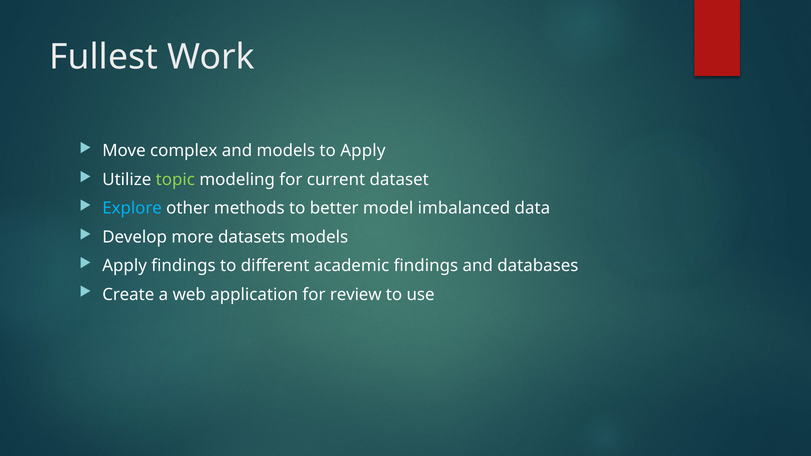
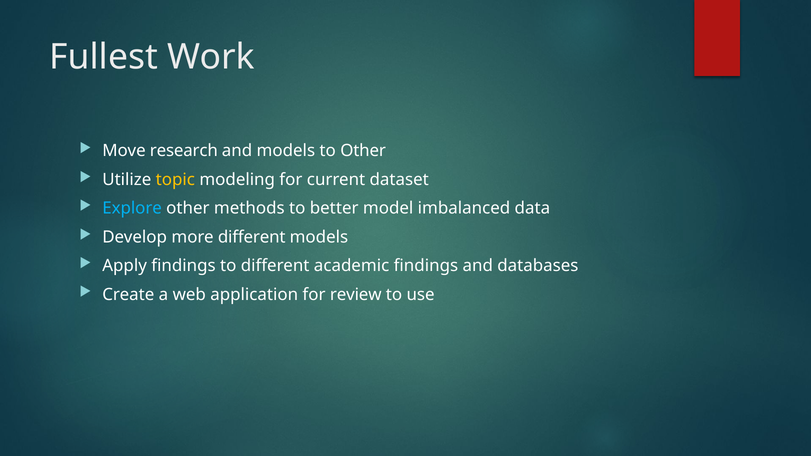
complex: complex -> research
to Apply: Apply -> Other
topic colour: light green -> yellow
more datasets: datasets -> different
